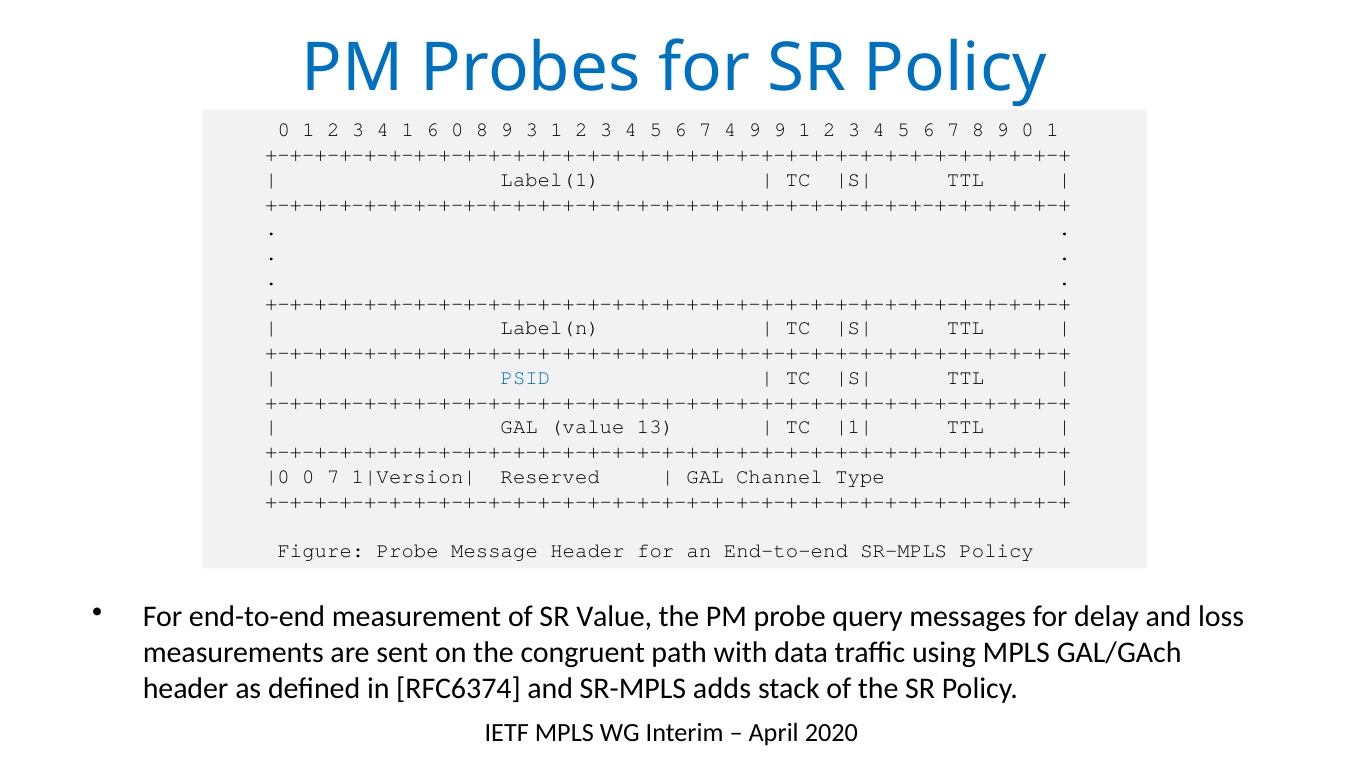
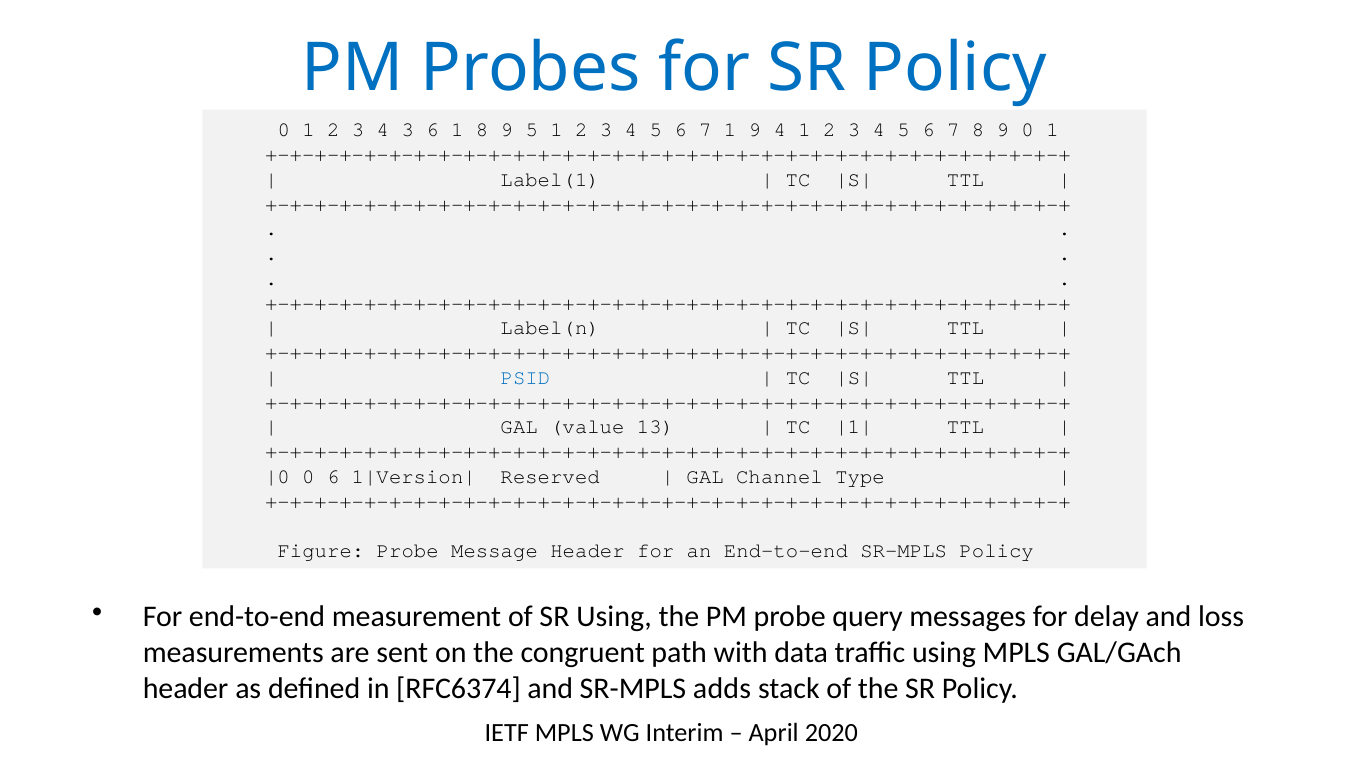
4 1: 1 -> 3
6 0: 0 -> 1
9 3: 3 -> 5
7 4: 4 -> 1
9 9: 9 -> 4
0 7: 7 -> 6
SR Value: Value -> Using
